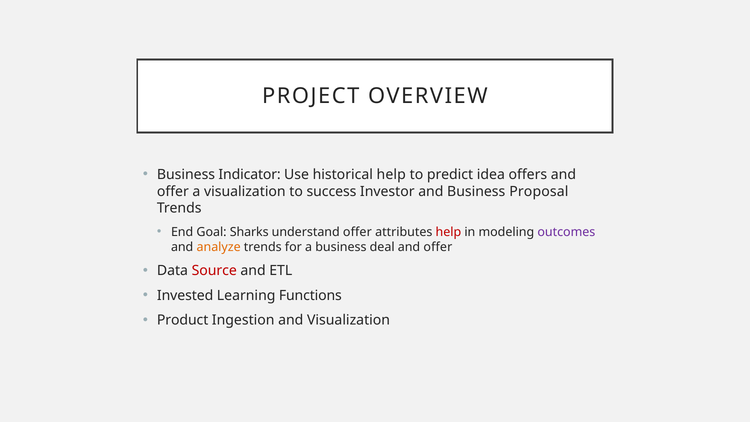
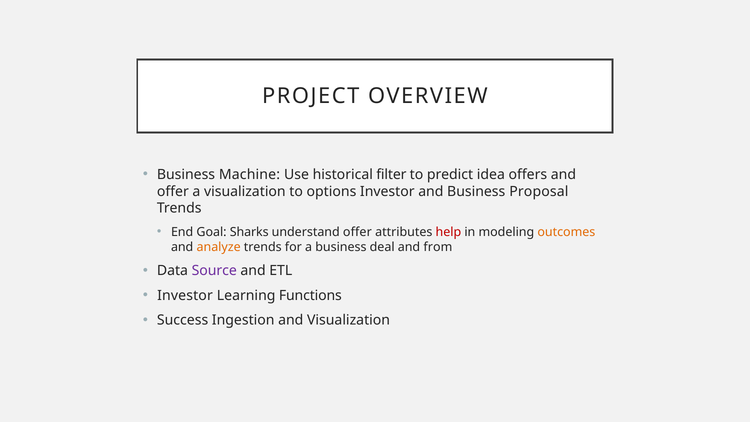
Indicator: Indicator -> Machine
historical help: help -> filter
success: success -> options
outcomes colour: purple -> orange
offer at (438, 247): offer -> from
Source colour: red -> purple
Invested at (185, 295): Invested -> Investor
Product: Product -> Success
